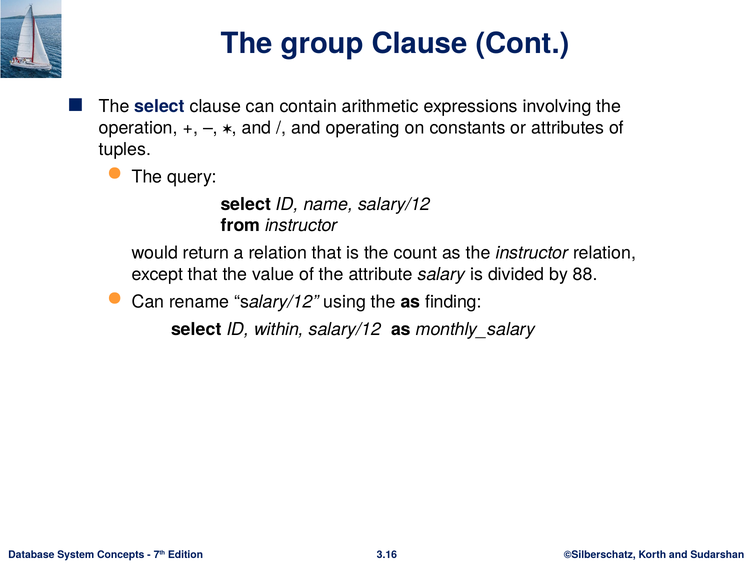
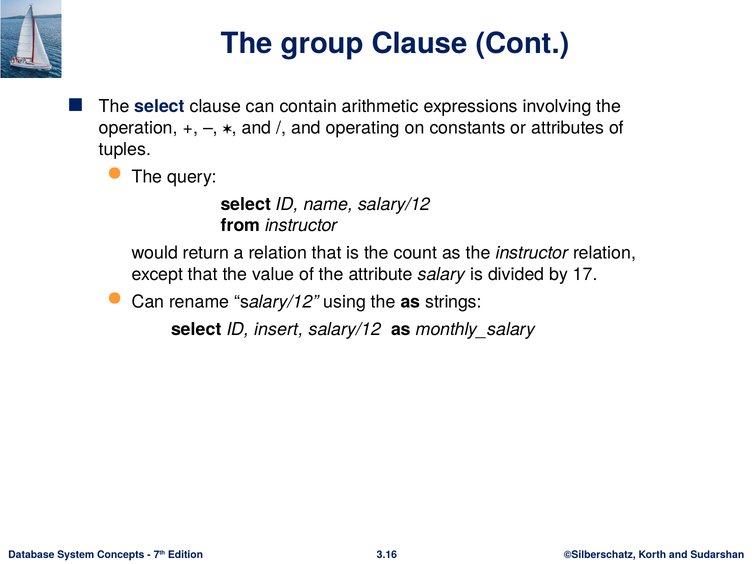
88: 88 -> 17
finding: finding -> strings
within: within -> insert
